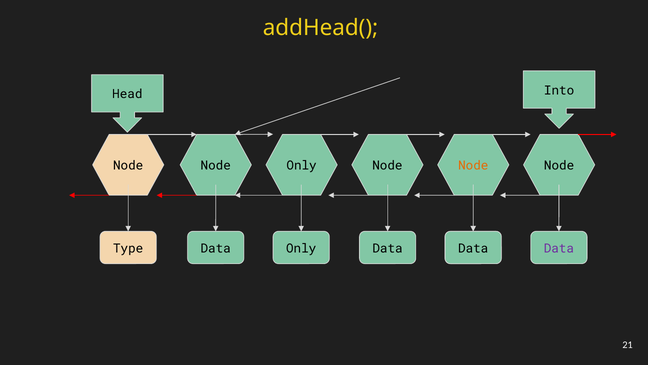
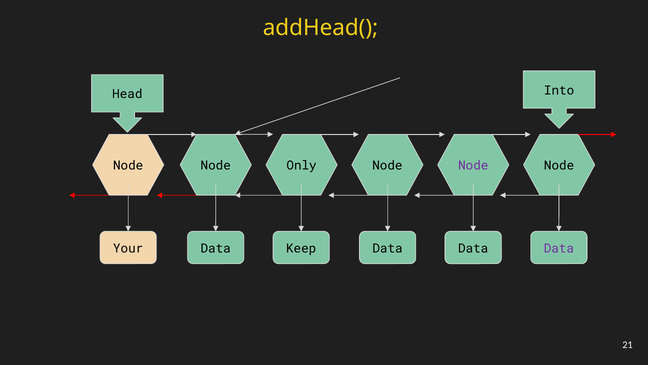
Node at (473, 165) colour: orange -> purple
Type: Type -> Your
Data Only: Only -> Keep
